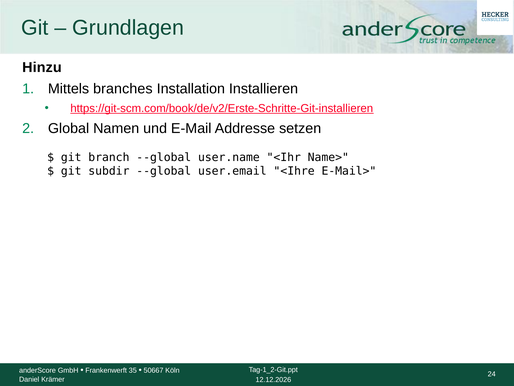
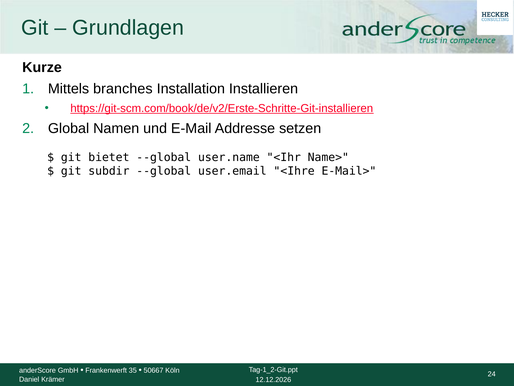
Hinzu: Hinzu -> Kurze
branch: branch -> bietet
